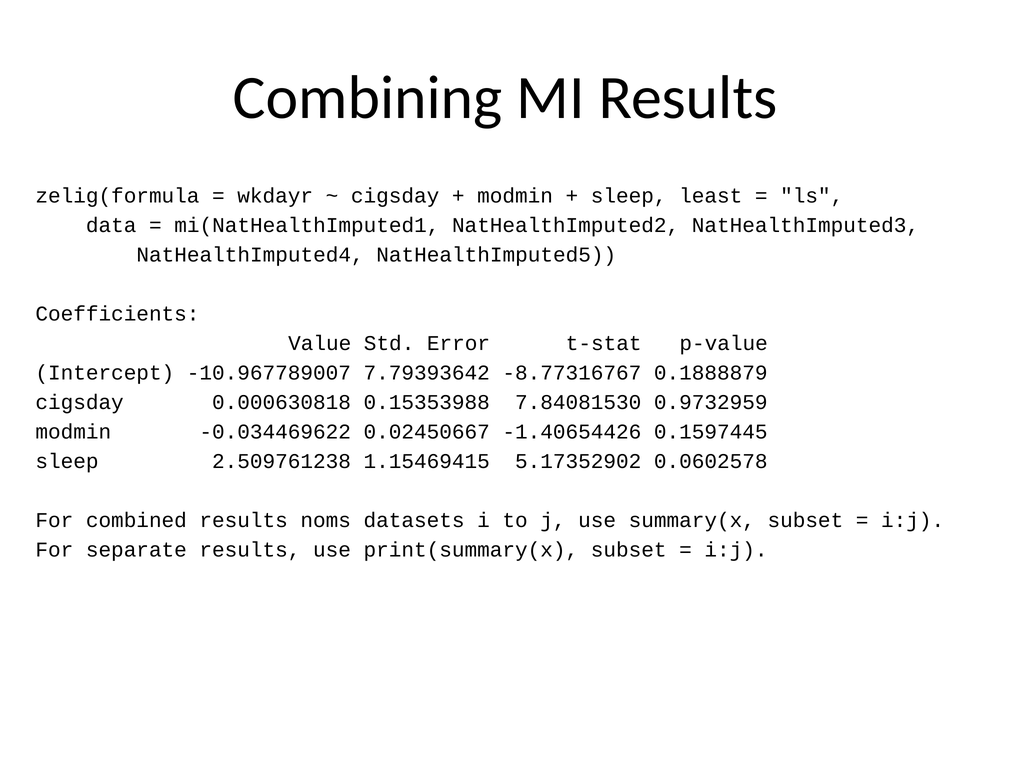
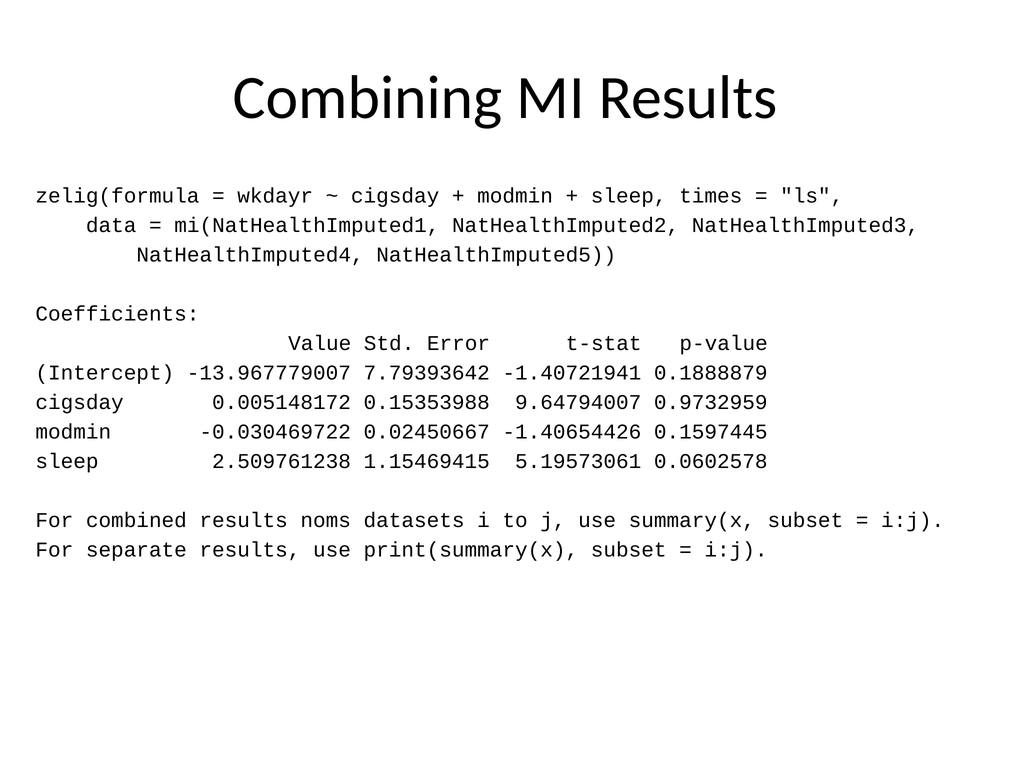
least: least -> times
-10.967789007: -10.967789007 -> -13.967779007
-8.77316767: -8.77316767 -> -1.40721941
0.000630818: 0.000630818 -> 0.005148172
7.84081530: 7.84081530 -> 9.64794007
-0.034469622: -0.034469622 -> -0.030469722
5.17352902: 5.17352902 -> 5.19573061
